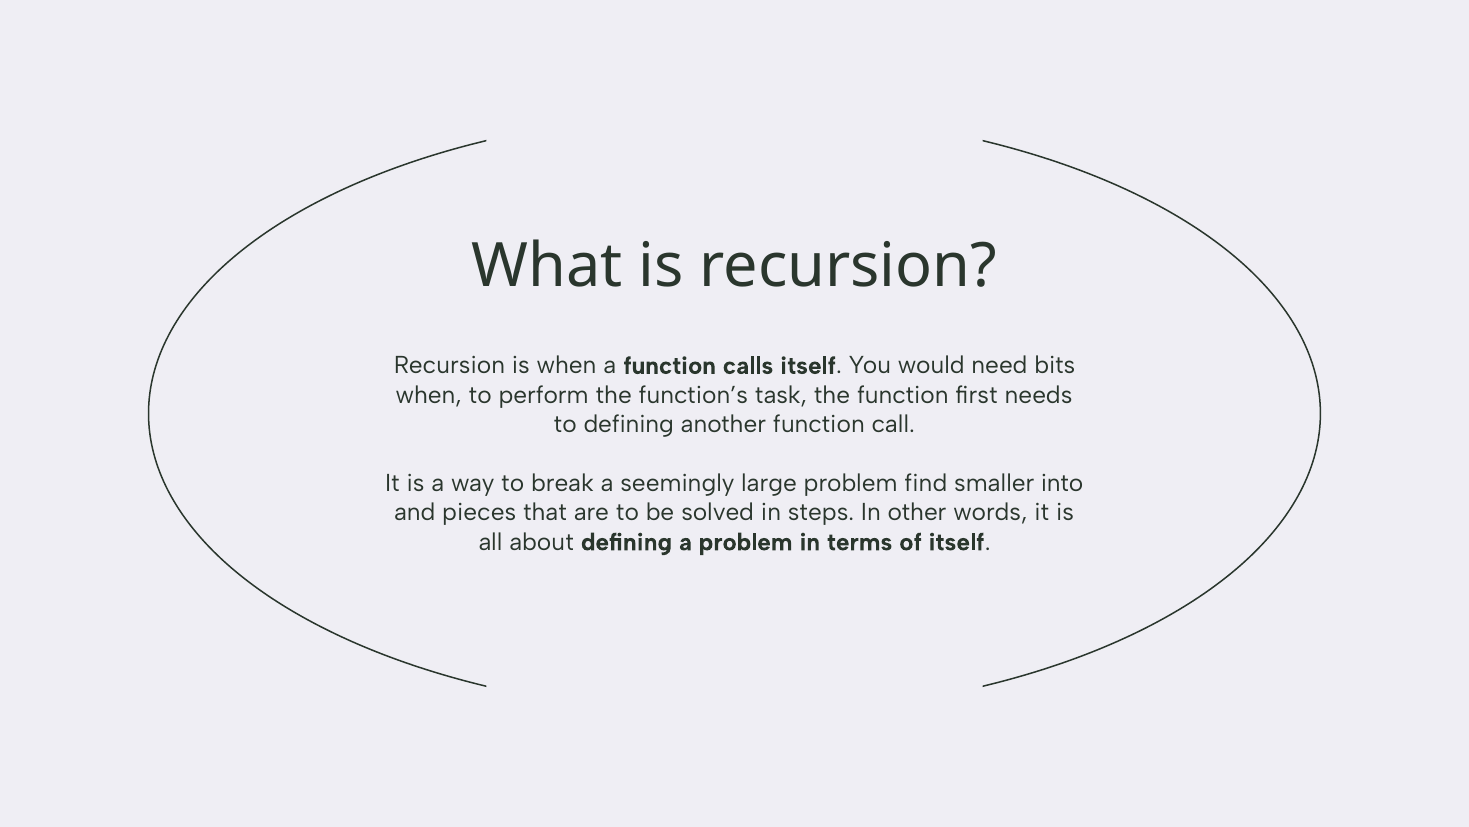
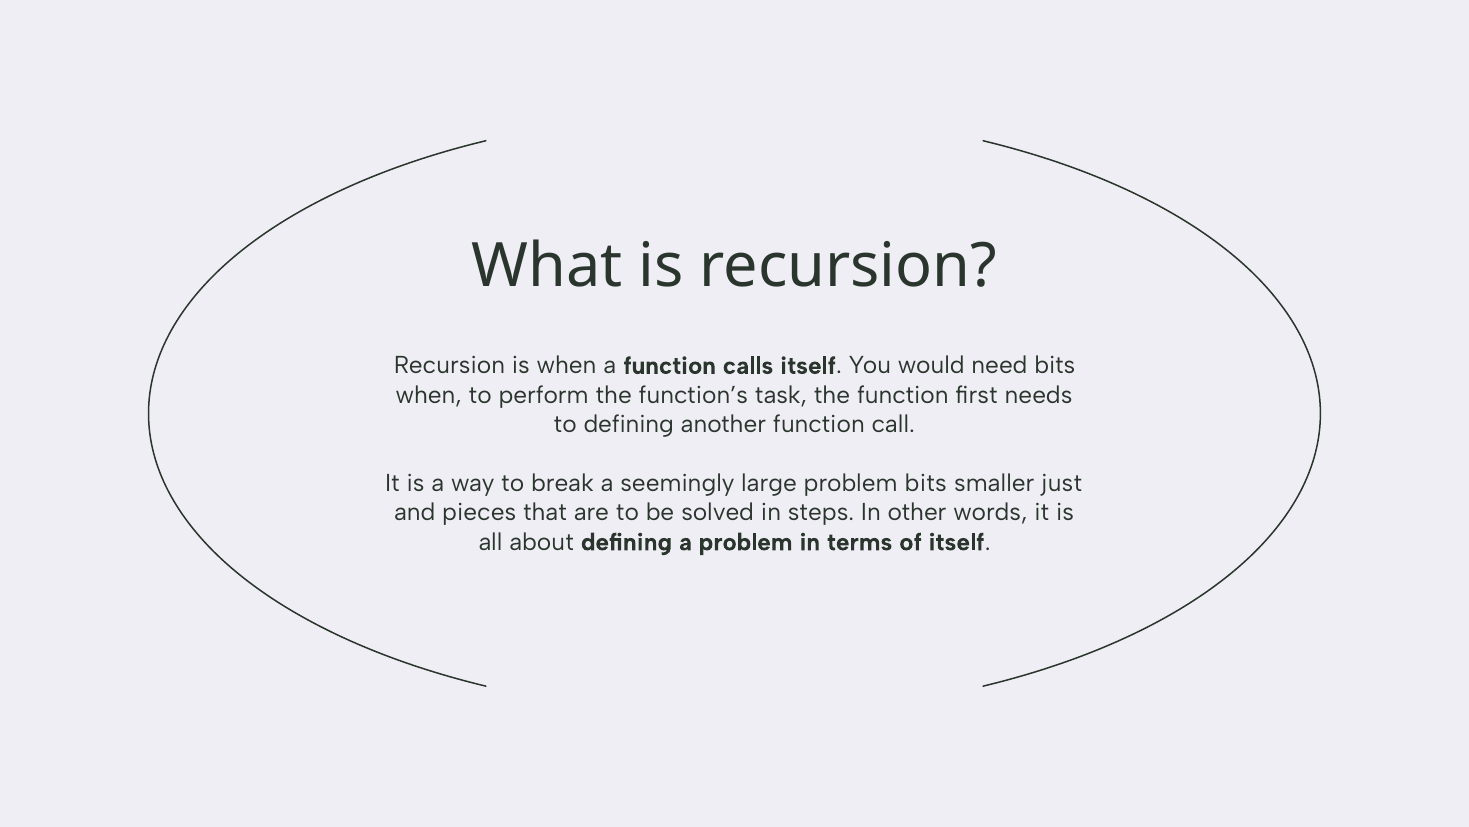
problem find: find -> bits
into: into -> just
